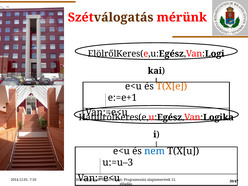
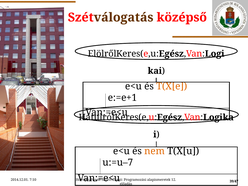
mérünk: mérünk -> középső
nem colour: blue -> orange
u:=u–3: u:=u–3 -> u:=u–7
